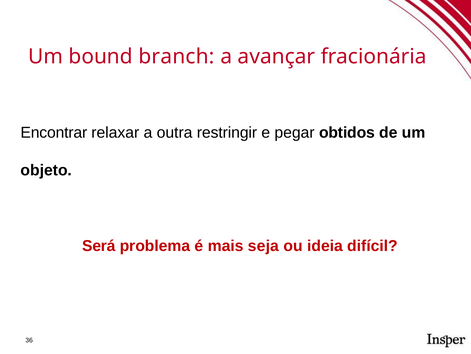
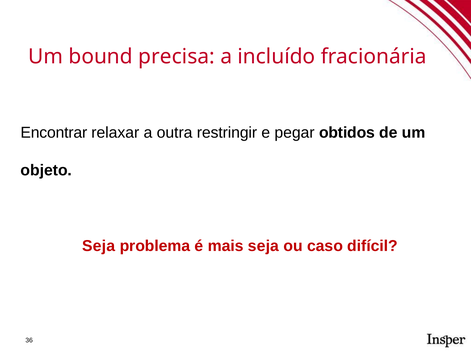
branch: branch -> precisa
avançar: avançar -> incluído
Será at (99, 245): Será -> Seja
ideia: ideia -> caso
